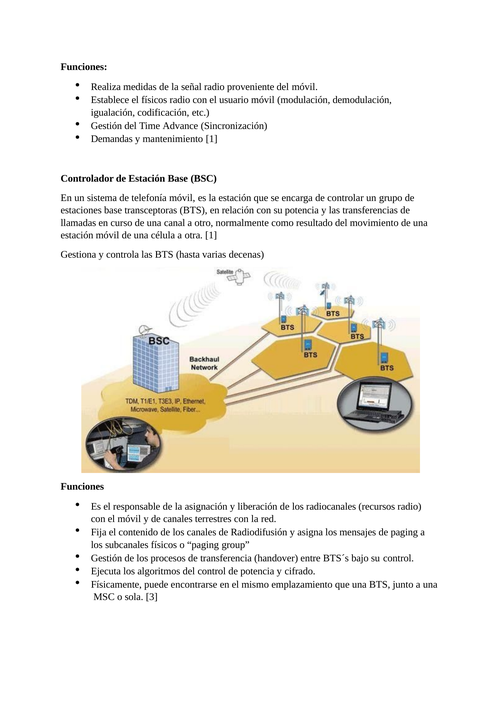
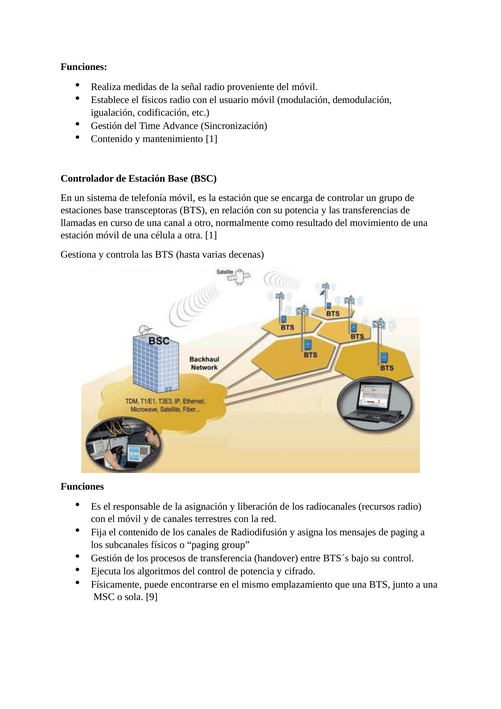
Demandas at (112, 139): Demandas -> Contenido
3: 3 -> 9
